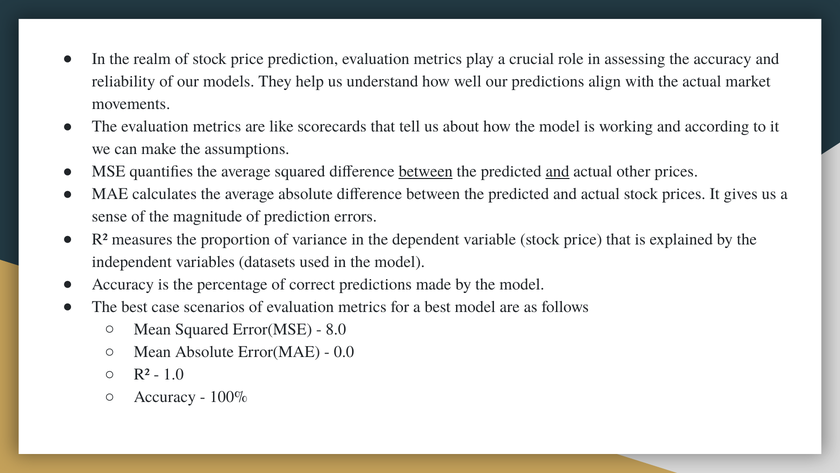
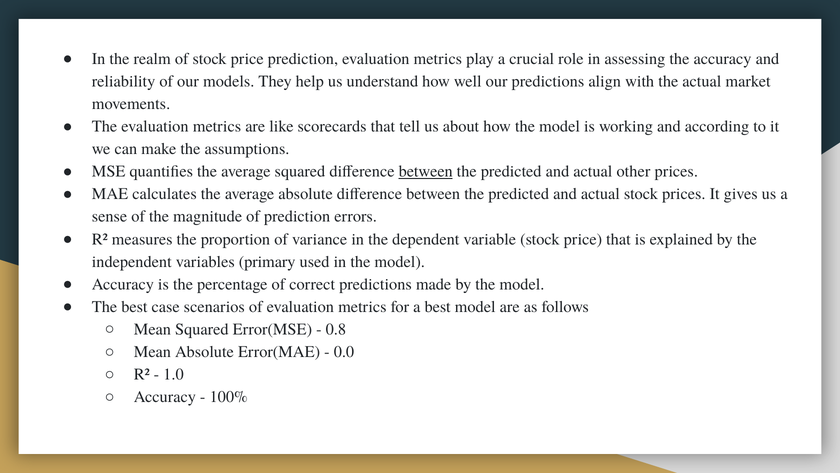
and at (558, 171) underline: present -> none
datasets: datasets -> primary
8.0: 8.0 -> 0.8
